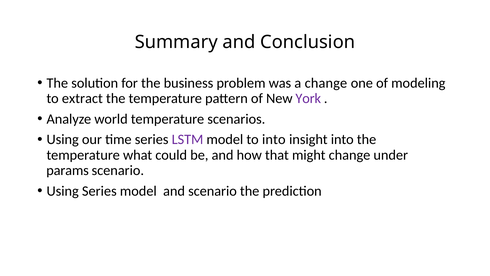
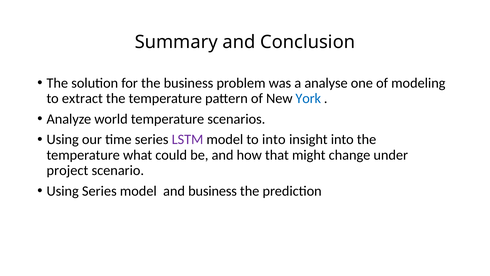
a change: change -> analyse
York colour: purple -> blue
params: params -> project
and scenario: scenario -> business
